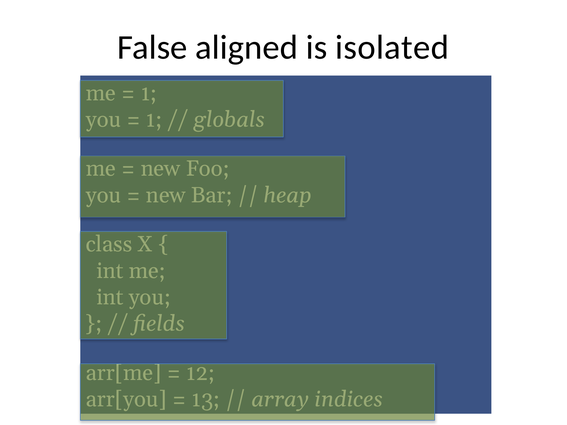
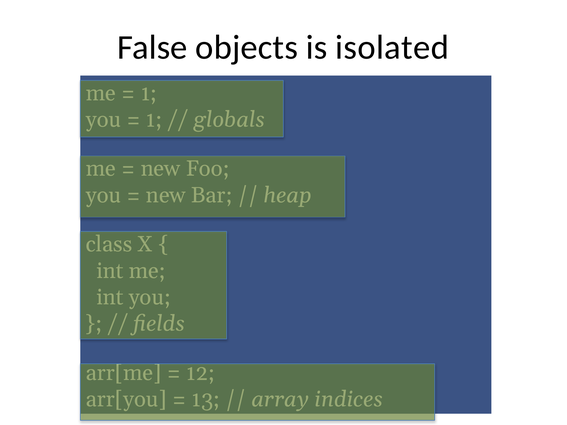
aligned: aligned -> objects
